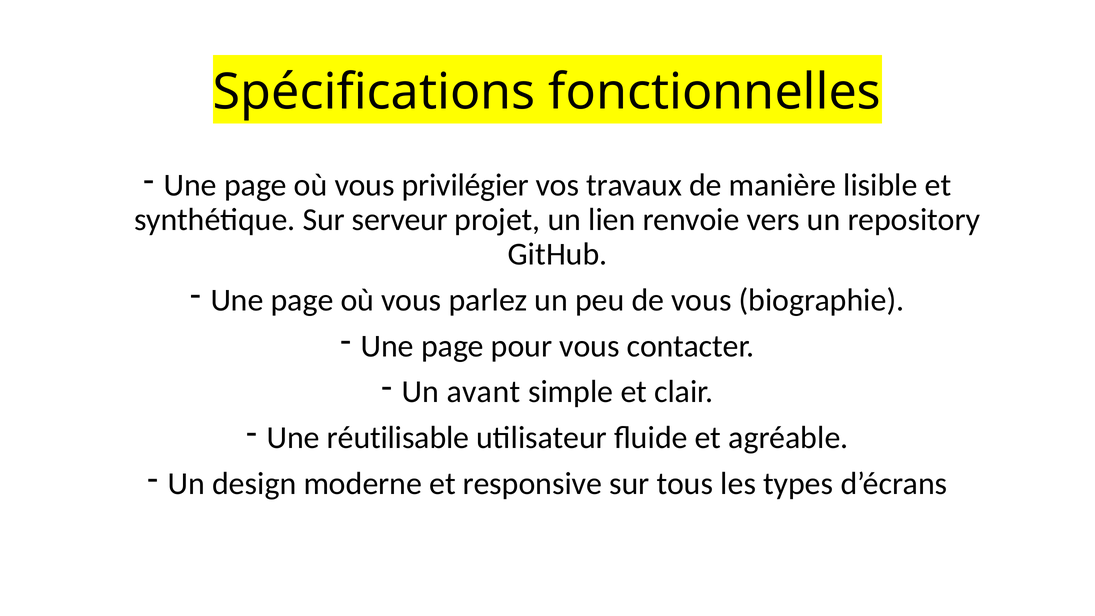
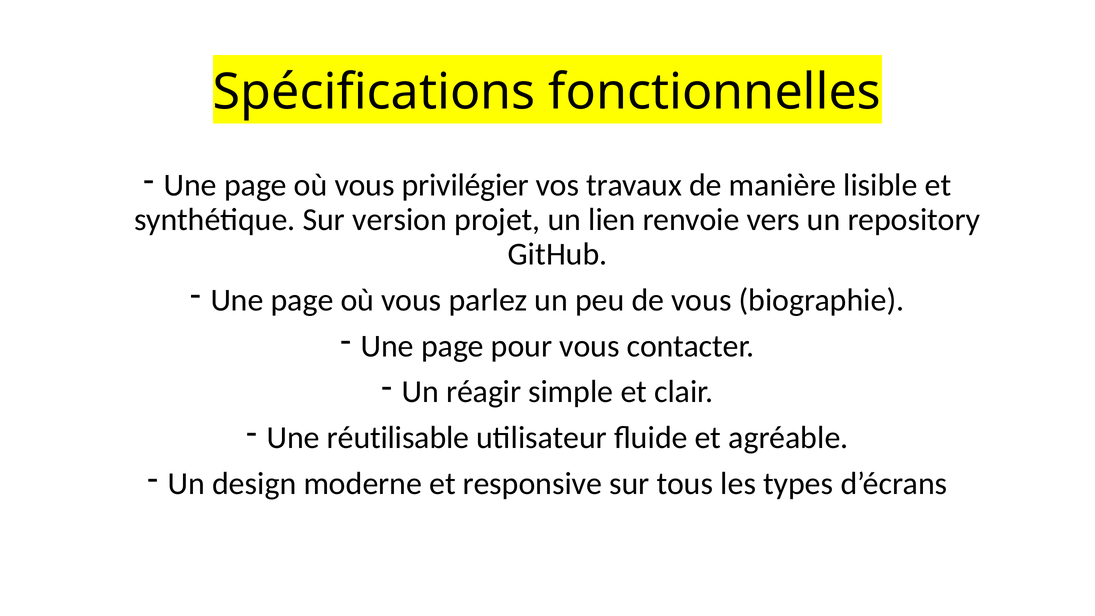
serveur: serveur -> version
avant: avant -> réagir
